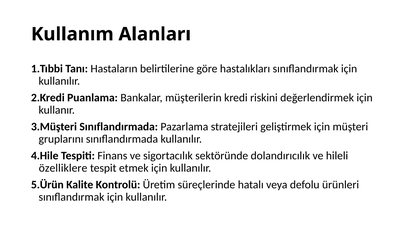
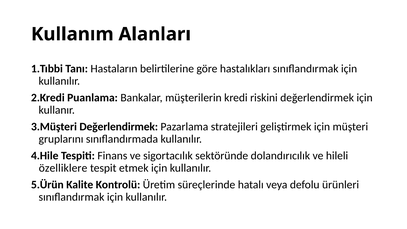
Sınıflandırmada at (119, 127): Sınıflandırmada -> Değerlendirmek
